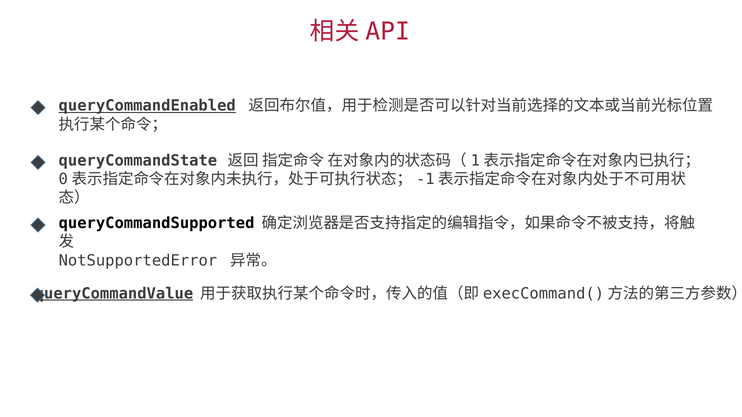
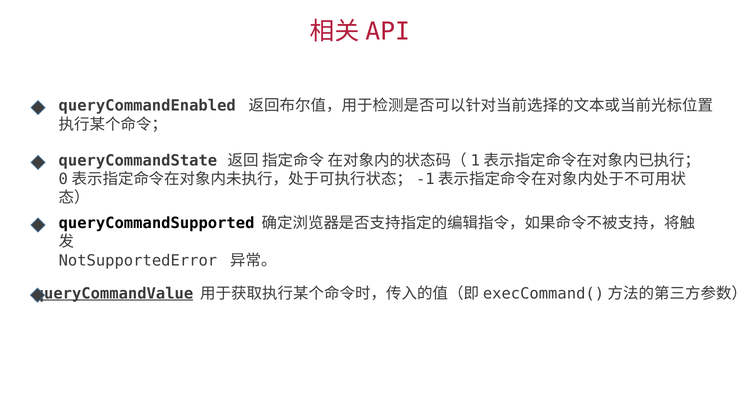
queryCommandEnabled underline: present -> none
